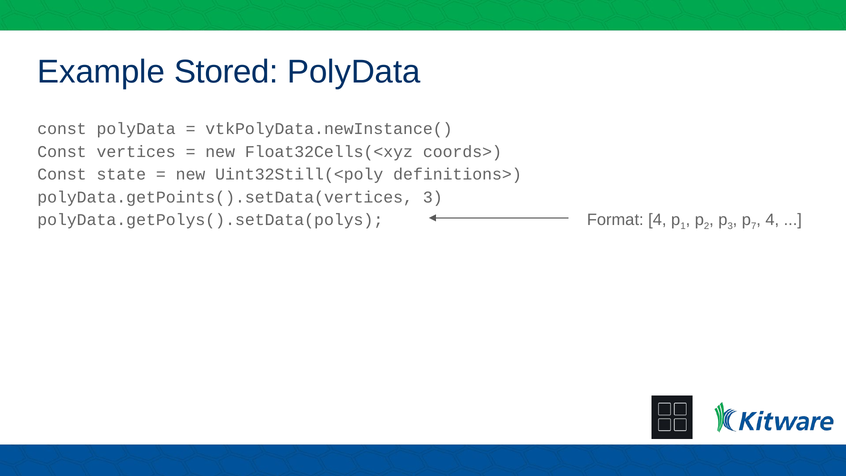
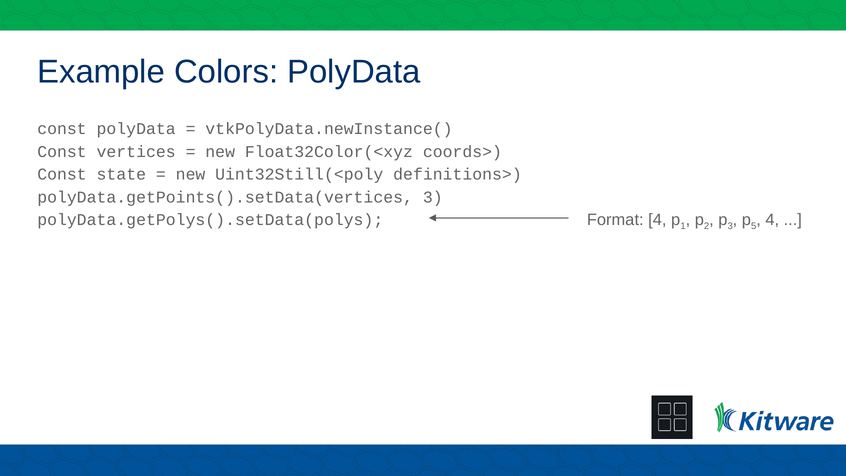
Stored: Stored -> Colors
Float32Cells(<xyz: Float32Cells(<xyz -> Float32Color(<xyz
7: 7 -> 5
